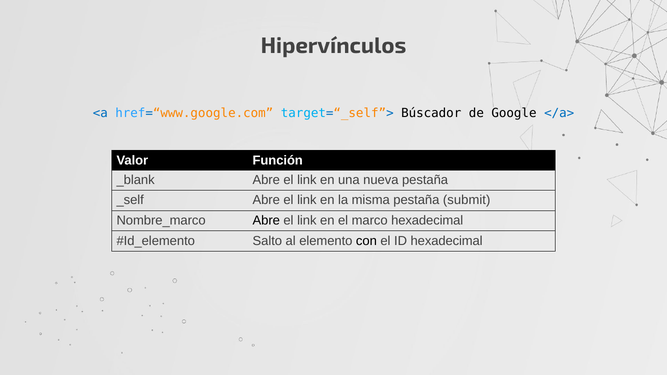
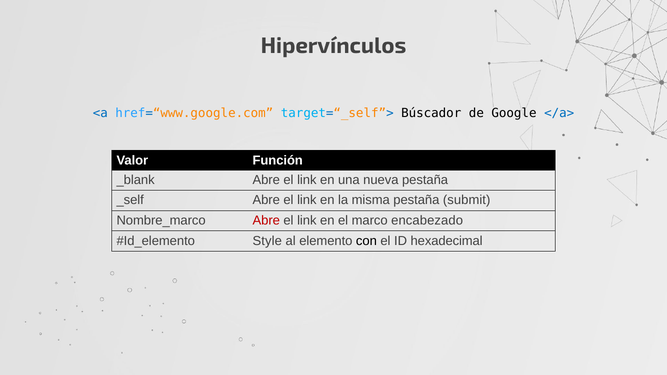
Abre at (266, 221) colour: black -> red
marco hexadecimal: hexadecimal -> encabezado
Salto: Salto -> Style
